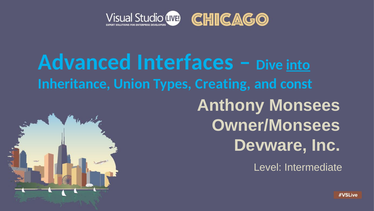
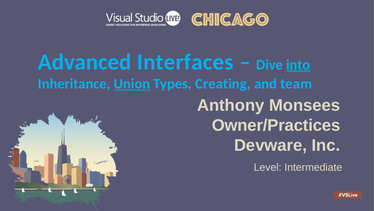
Union underline: none -> present
const: const -> team
Owner/Monsees: Owner/Monsees -> Owner/Practices
